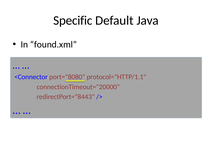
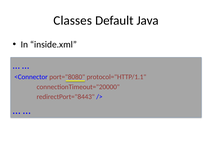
Specific: Specific -> Classes
found.xml: found.xml -> inside.xml
